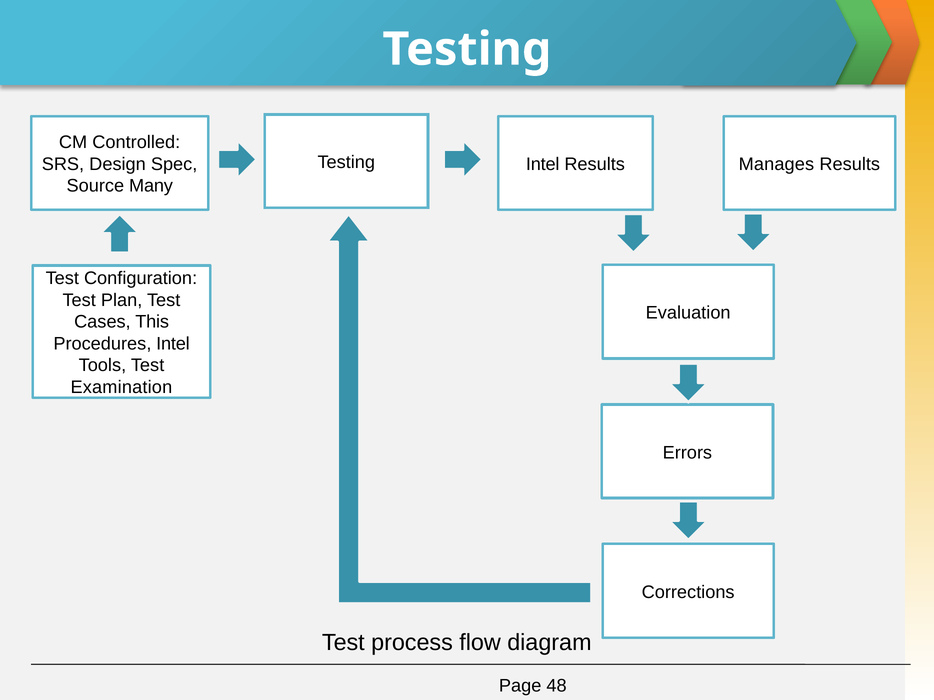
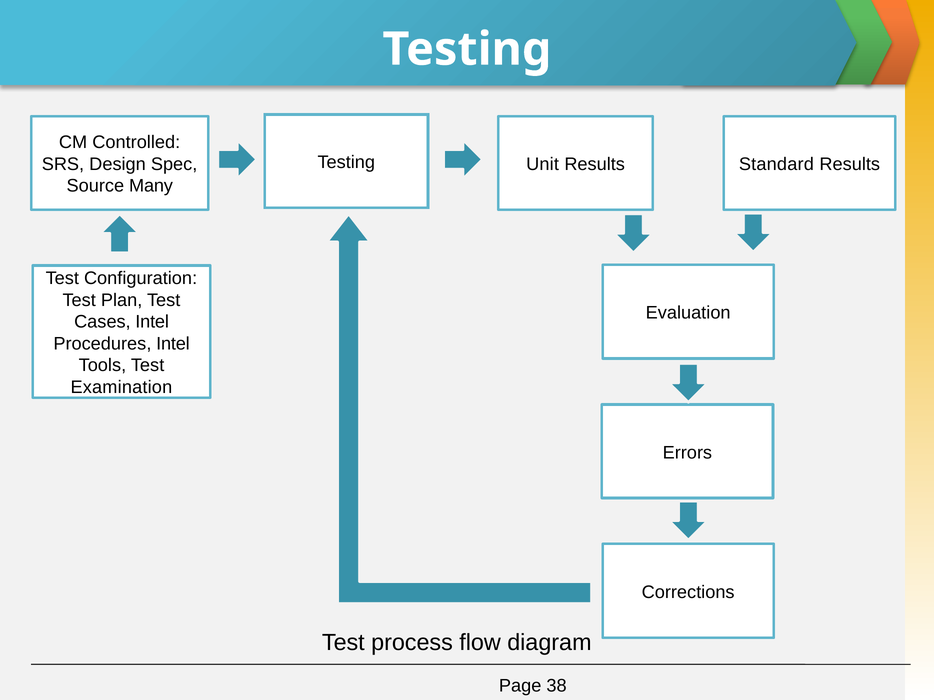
Testing Intel: Intel -> Unit
Manages: Manages -> Standard
Cases This: This -> Intel
48: 48 -> 38
